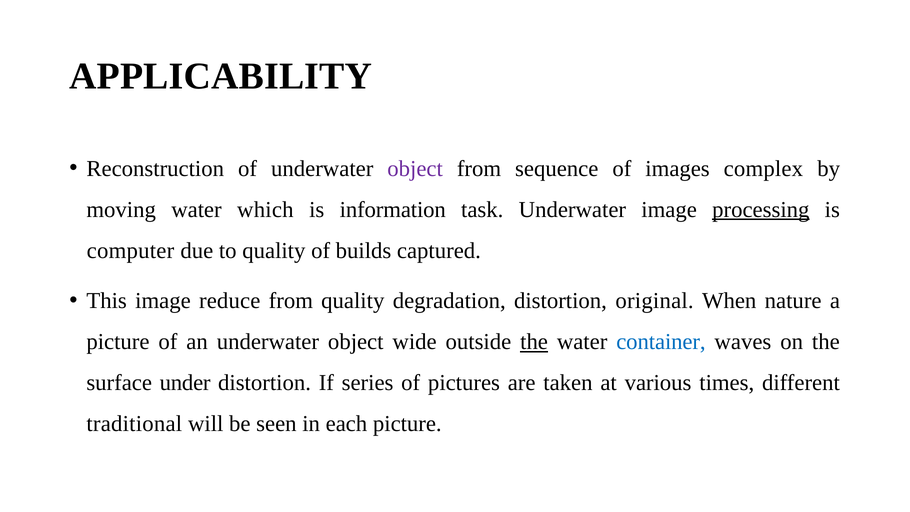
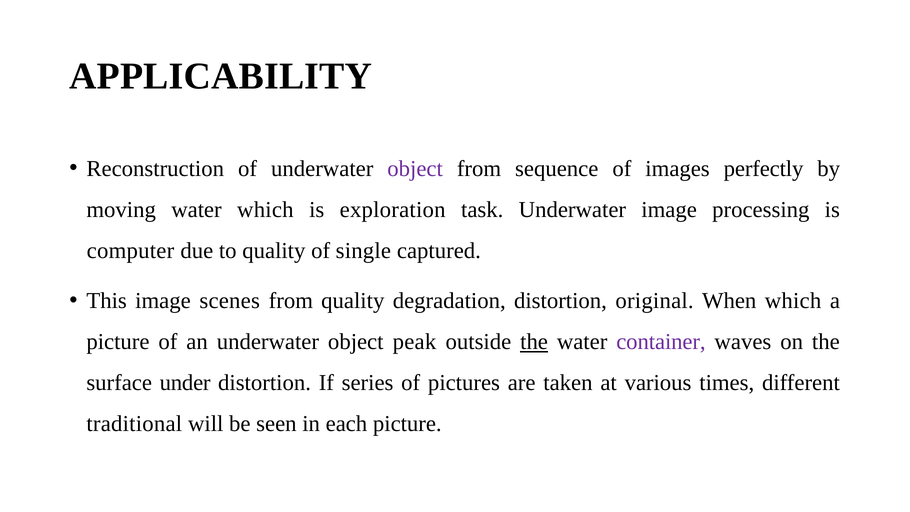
complex: complex -> perfectly
information: information -> exploration
processing underline: present -> none
builds: builds -> single
reduce: reduce -> scenes
When nature: nature -> which
wide: wide -> peak
container colour: blue -> purple
